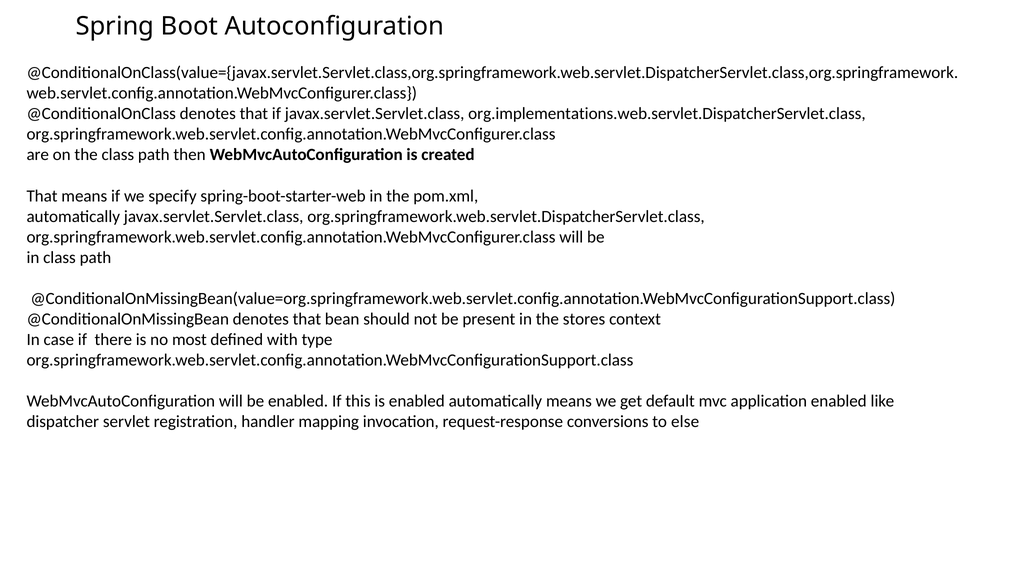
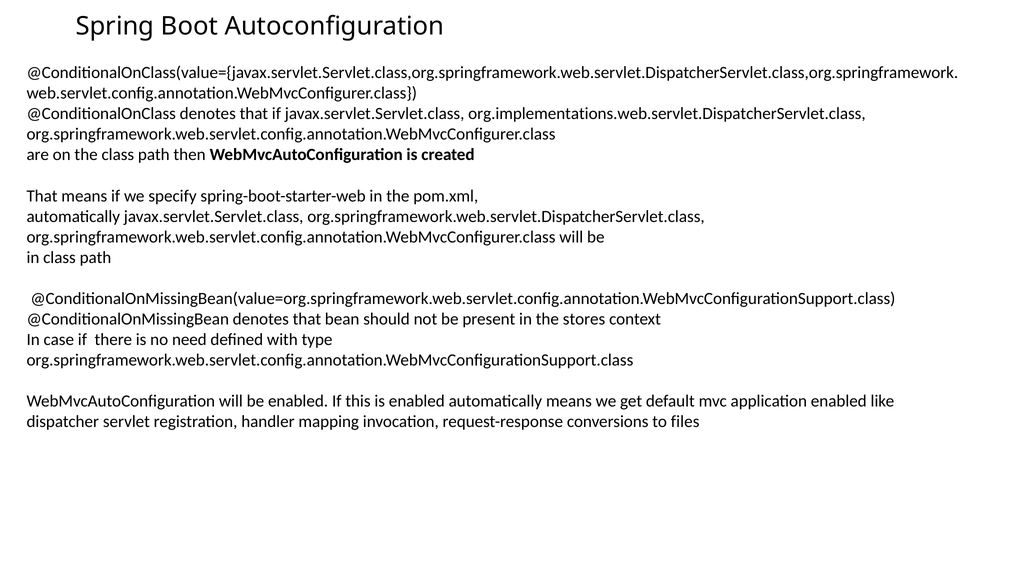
most: most -> need
else: else -> files
